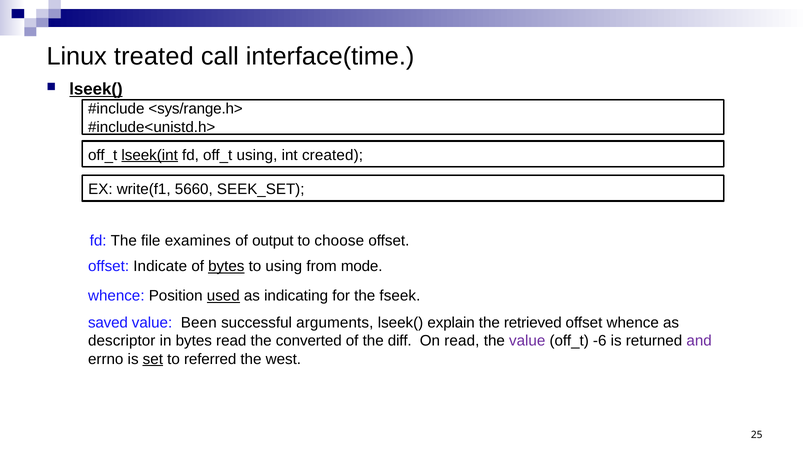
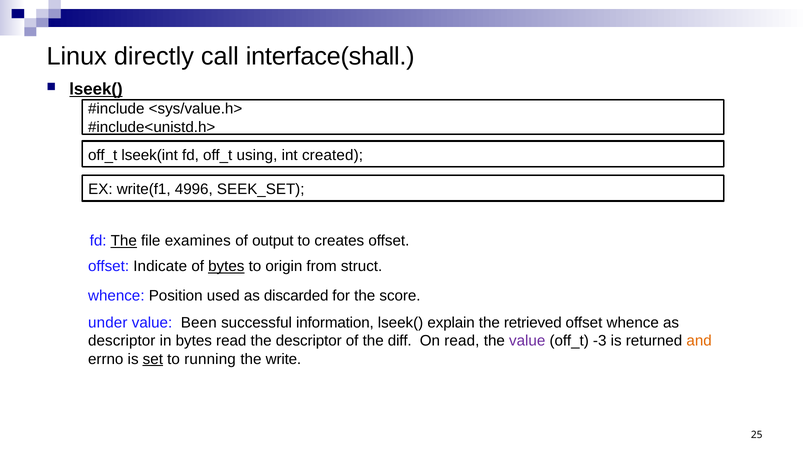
treated: treated -> directly
interface(time: interface(time -> interface(shall
<sys/range.h>: <sys/range.h> -> <sys/value.h>
lseek(int underline: present -> none
5660: 5660 -> 4996
The at (124, 241) underline: none -> present
choose: choose -> creates
to using: using -> origin
mode: mode -> struct
used underline: present -> none
indicating: indicating -> discarded
fseek: fseek -> score
saved: saved -> under
arguments: arguments -> information
the converted: converted -> descriptor
-6: -6 -> -3
and colour: purple -> orange
referred: referred -> running
west: west -> write
